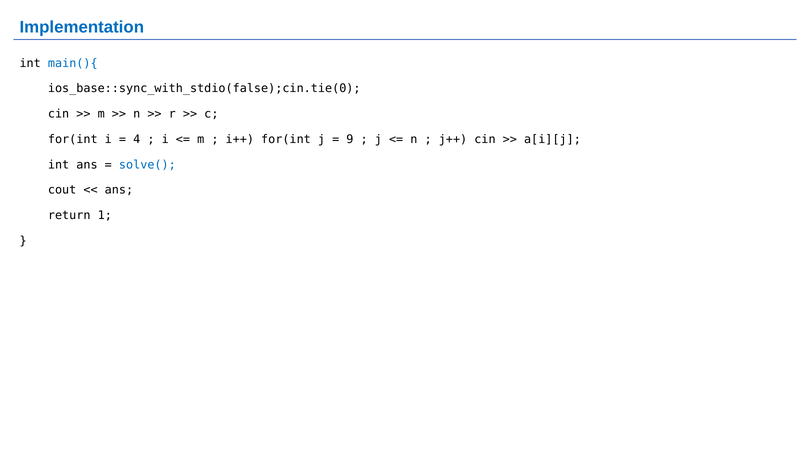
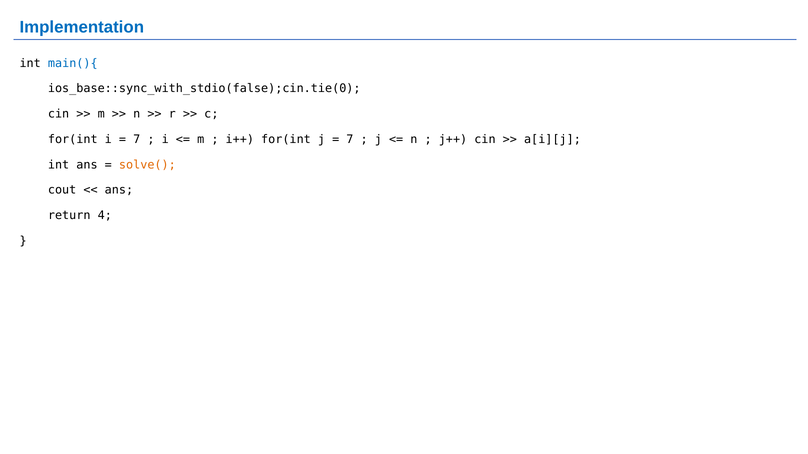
4 at (137, 139): 4 -> 7
9 at (350, 139): 9 -> 7
solve( colour: blue -> orange
1: 1 -> 4
